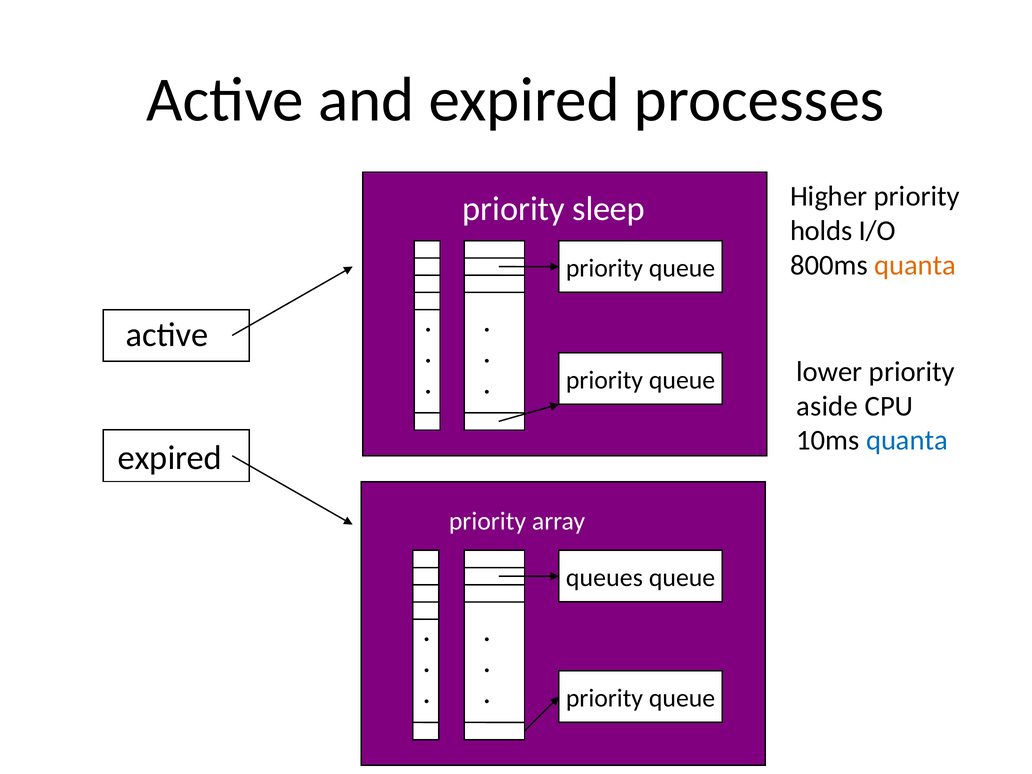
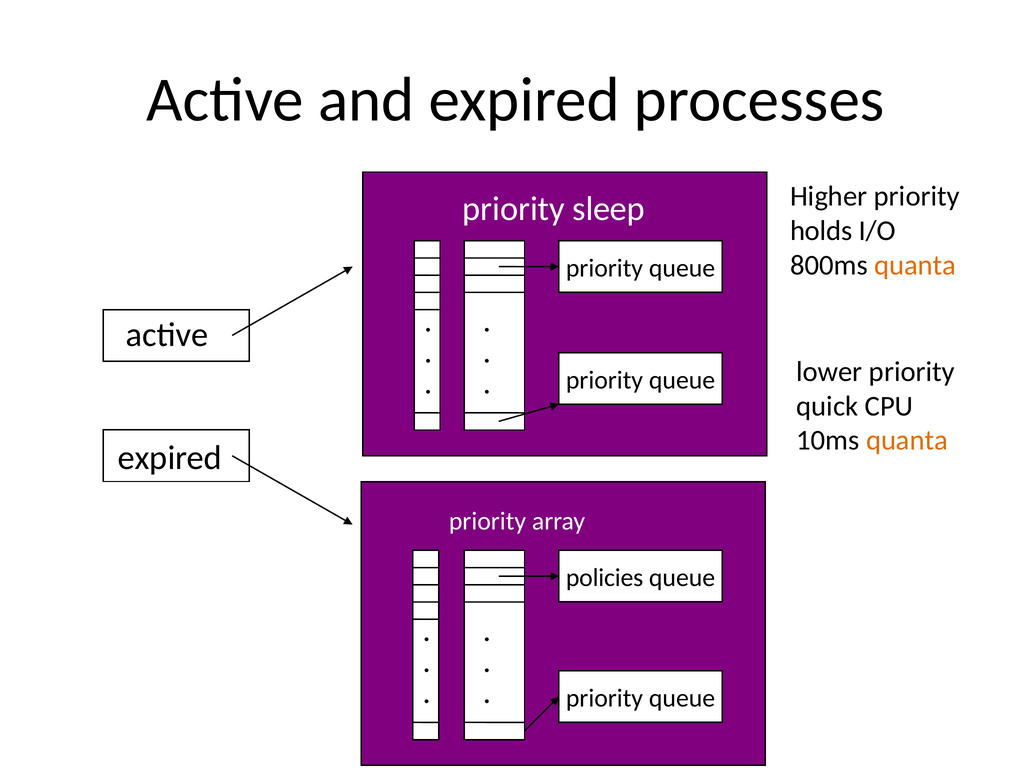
aside: aside -> quick
quanta at (907, 441) colour: blue -> orange
queues: queues -> policies
